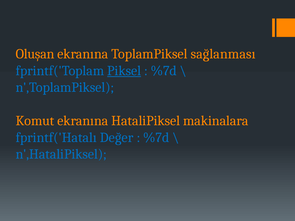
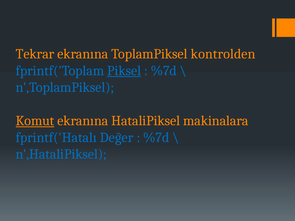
Oluşan: Oluşan -> Tekrar
sağlanması: sağlanması -> kontrolden
Komut underline: none -> present
